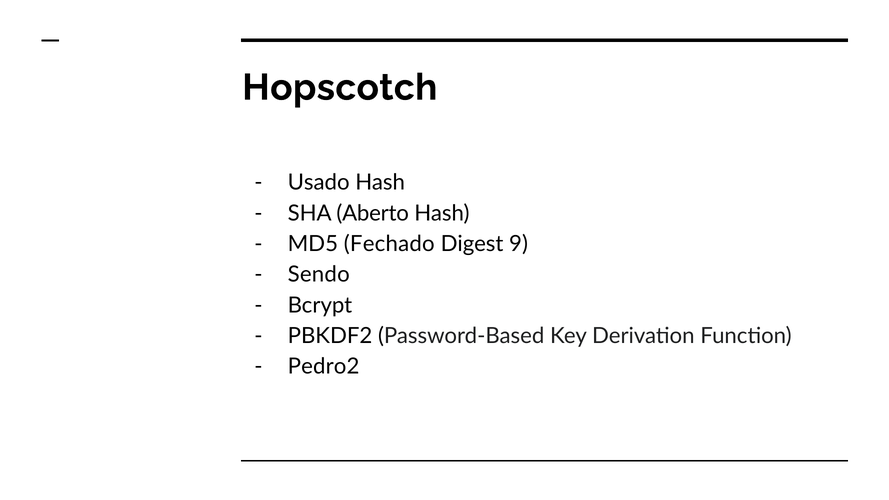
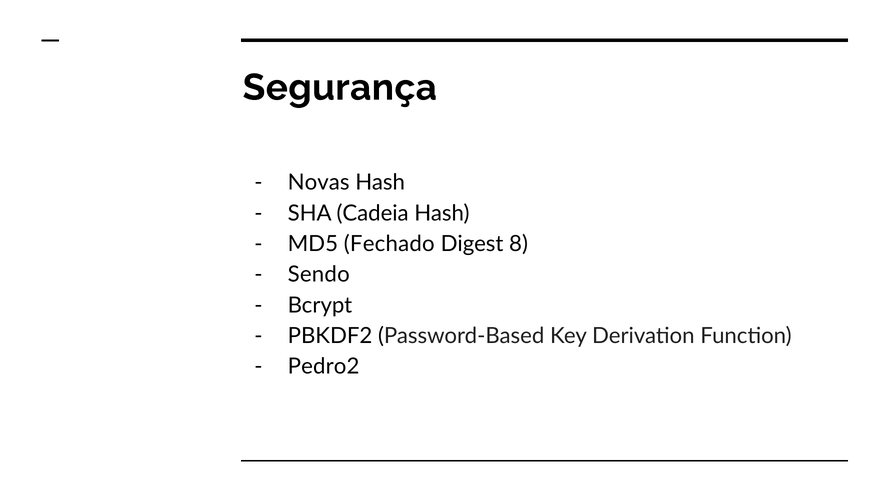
Hopscotch: Hopscotch -> Segurança
Usado: Usado -> Novas
Aberto: Aberto -> Cadeia
9: 9 -> 8
